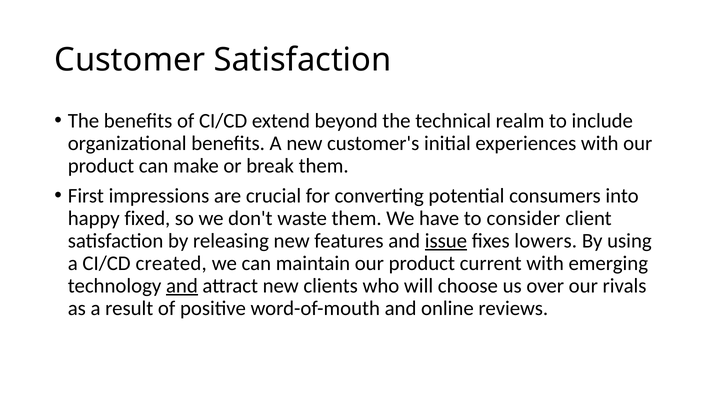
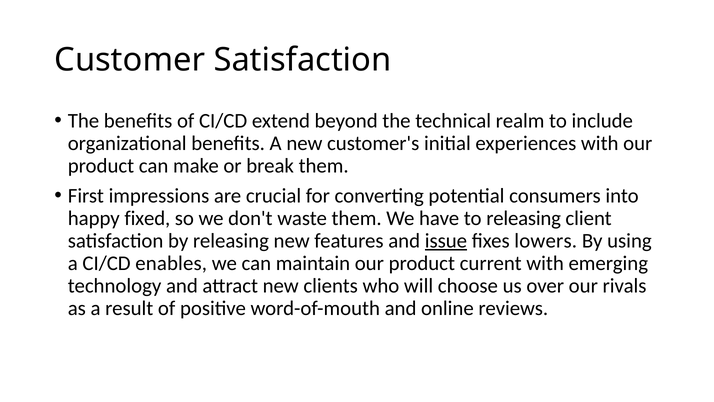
to consider: consider -> releasing
created: created -> enables
and at (182, 286) underline: present -> none
